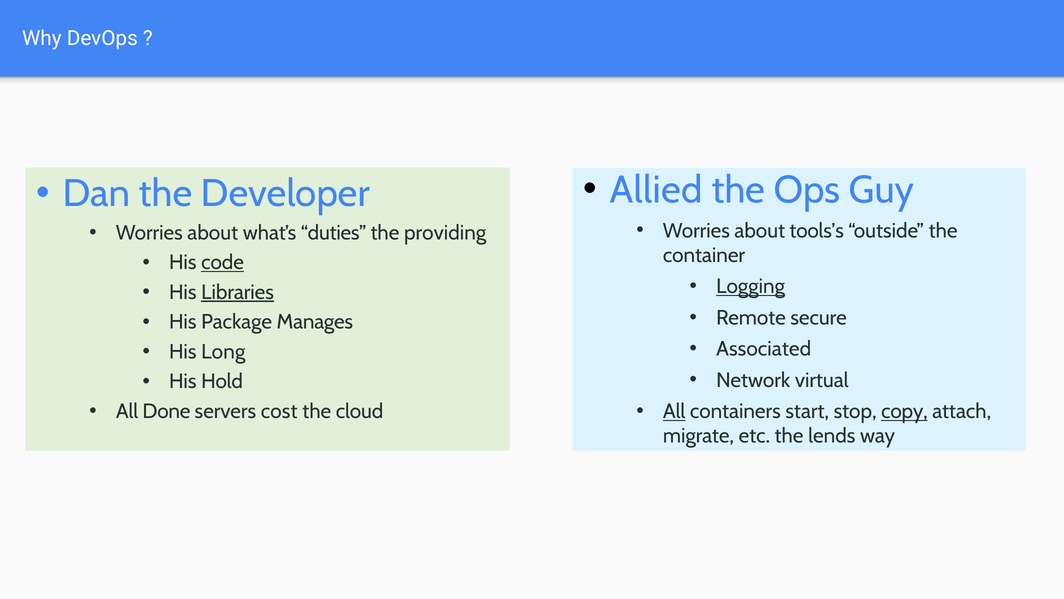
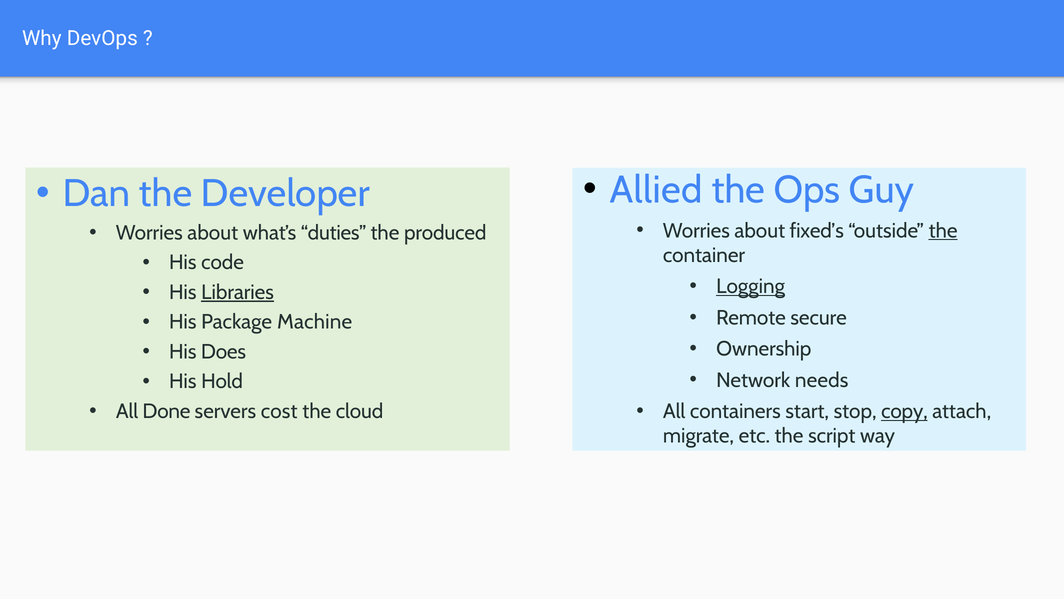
tools’s: tools’s -> fixed’s
the at (943, 231) underline: none -> present
providing: providing -> produced
code underline: present -> none
Manages: Manages -> Machine
Associated: Associated -> Ownership
Long: Long -> Does
virtual: virtual -> needs
All at (674, 411) underline: present -> none
lends: lends -> script
